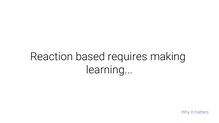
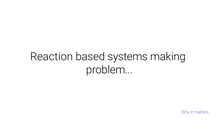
requires: requires -> systems
learning: learning -> problem
